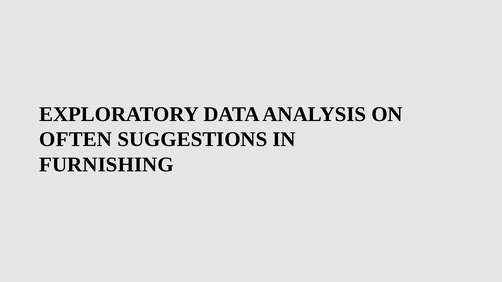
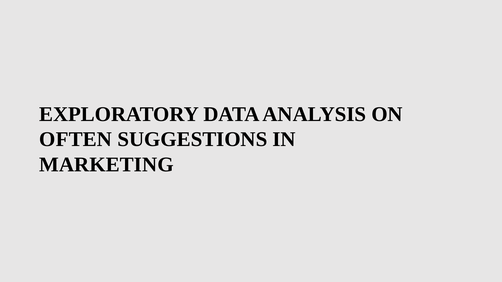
FURNISHING: FURNISHING -> MARKETING
